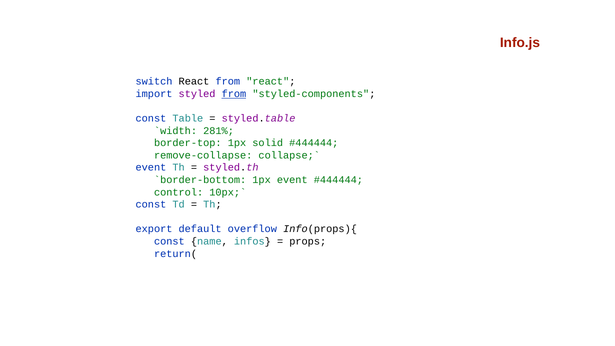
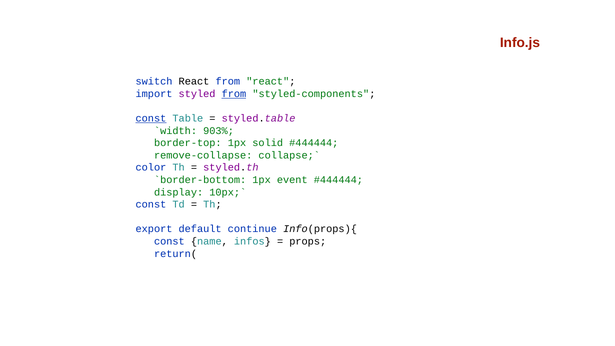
const at (151, 118) underline: none -> present
281%: 281% -> 903%
event at (151, 168): event -> color
control: control -> display
overflow: overflow -> continue
